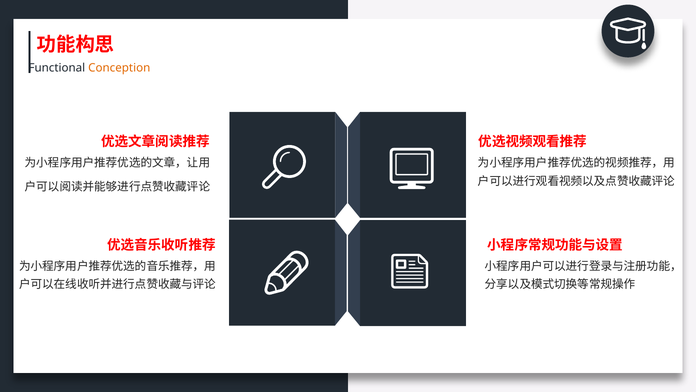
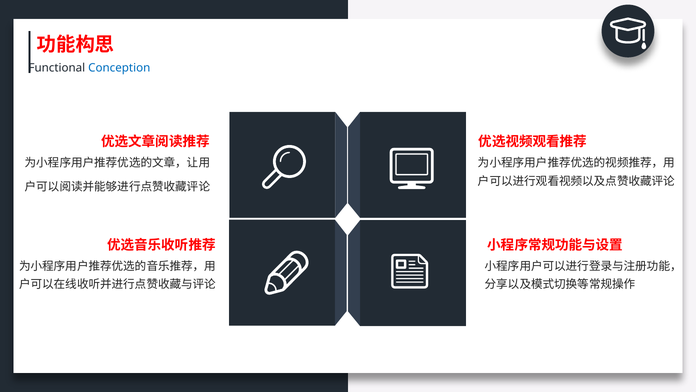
Conception colour: orange -> blue
